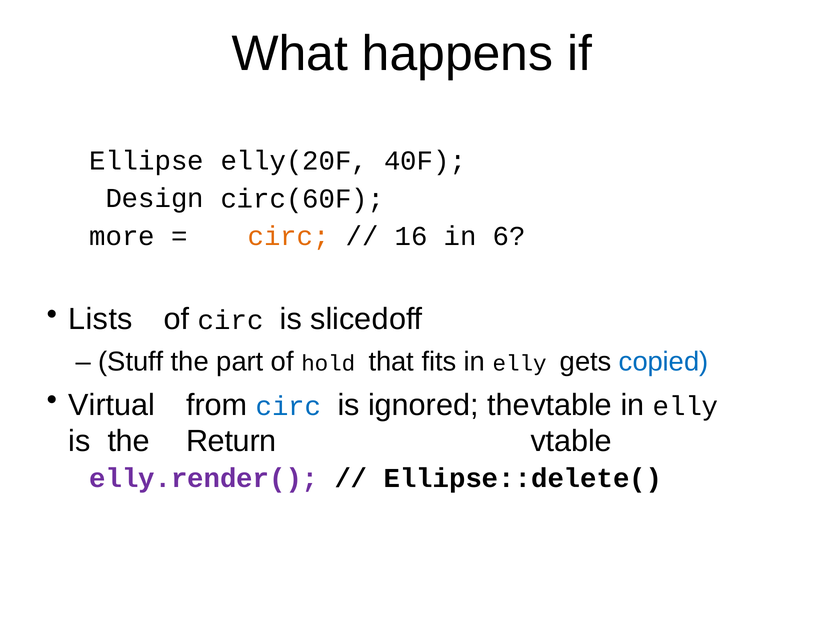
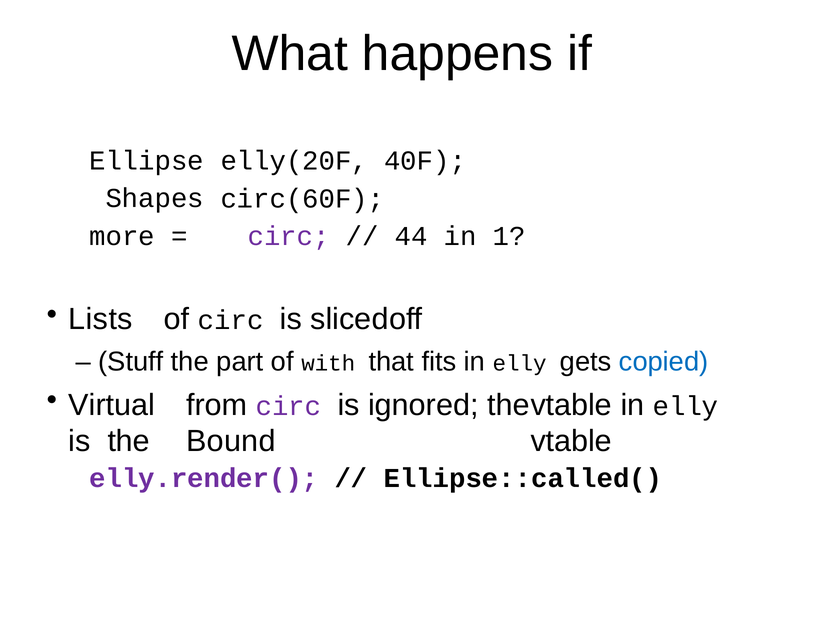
Design: Design -> Shapes
circ at (289, 236) colour: orange -> purple
16: 16 -> 44
6: 6 -> 1
hold: hold -> with
circ at (288, 406) colour: blue -> purple
Return: Return -> Bound
Ellipse::delete(: Ellipse::delete( -> Ellipse::called(
